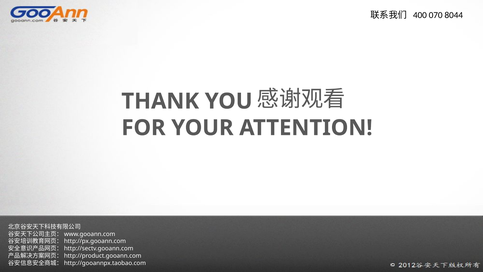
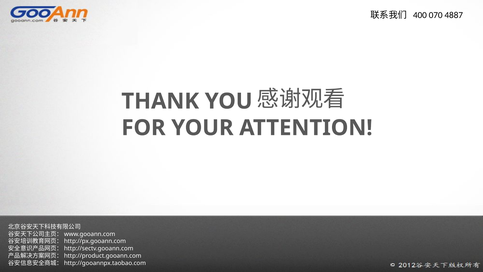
8044: 8044 -> 4887
